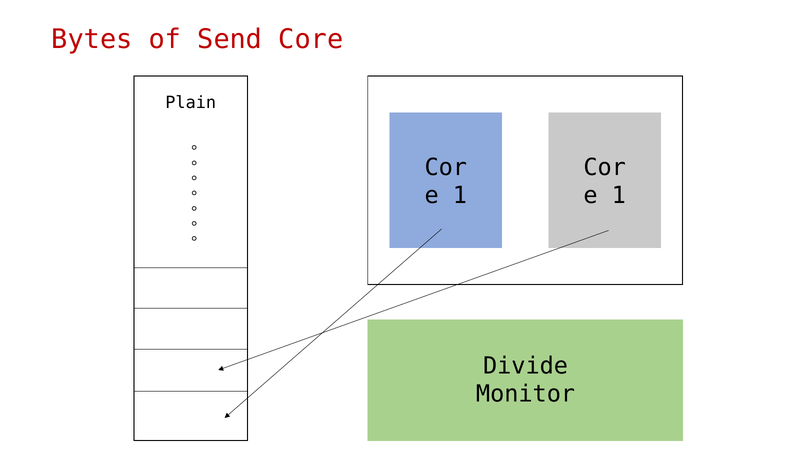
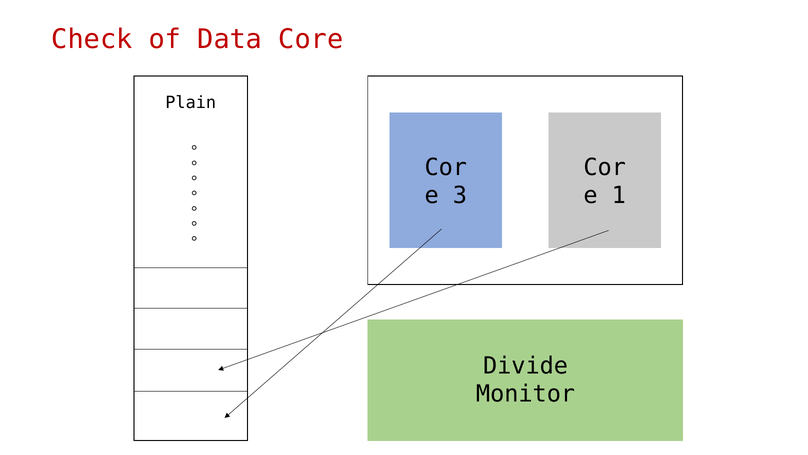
Bytes: Bytes -> Check
Send: Send -> Data
1 at (460, 195): 1 -> 3
